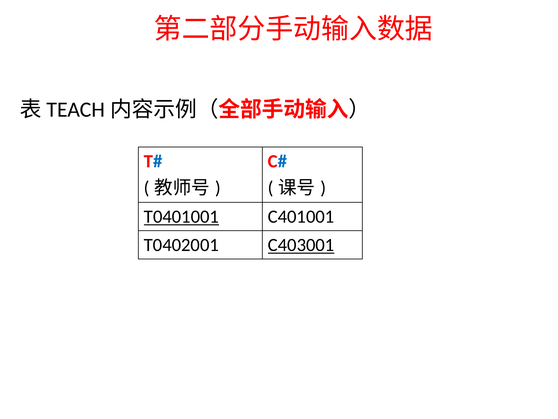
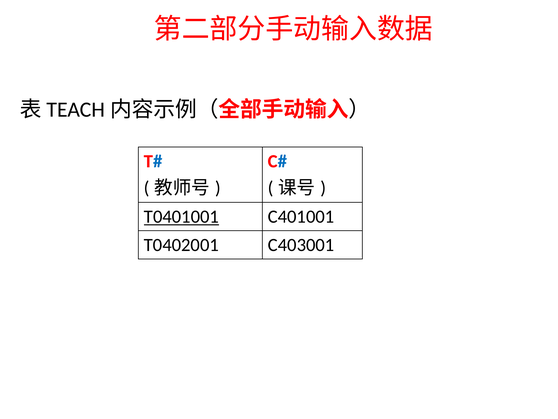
C403001 underline: present -> none
